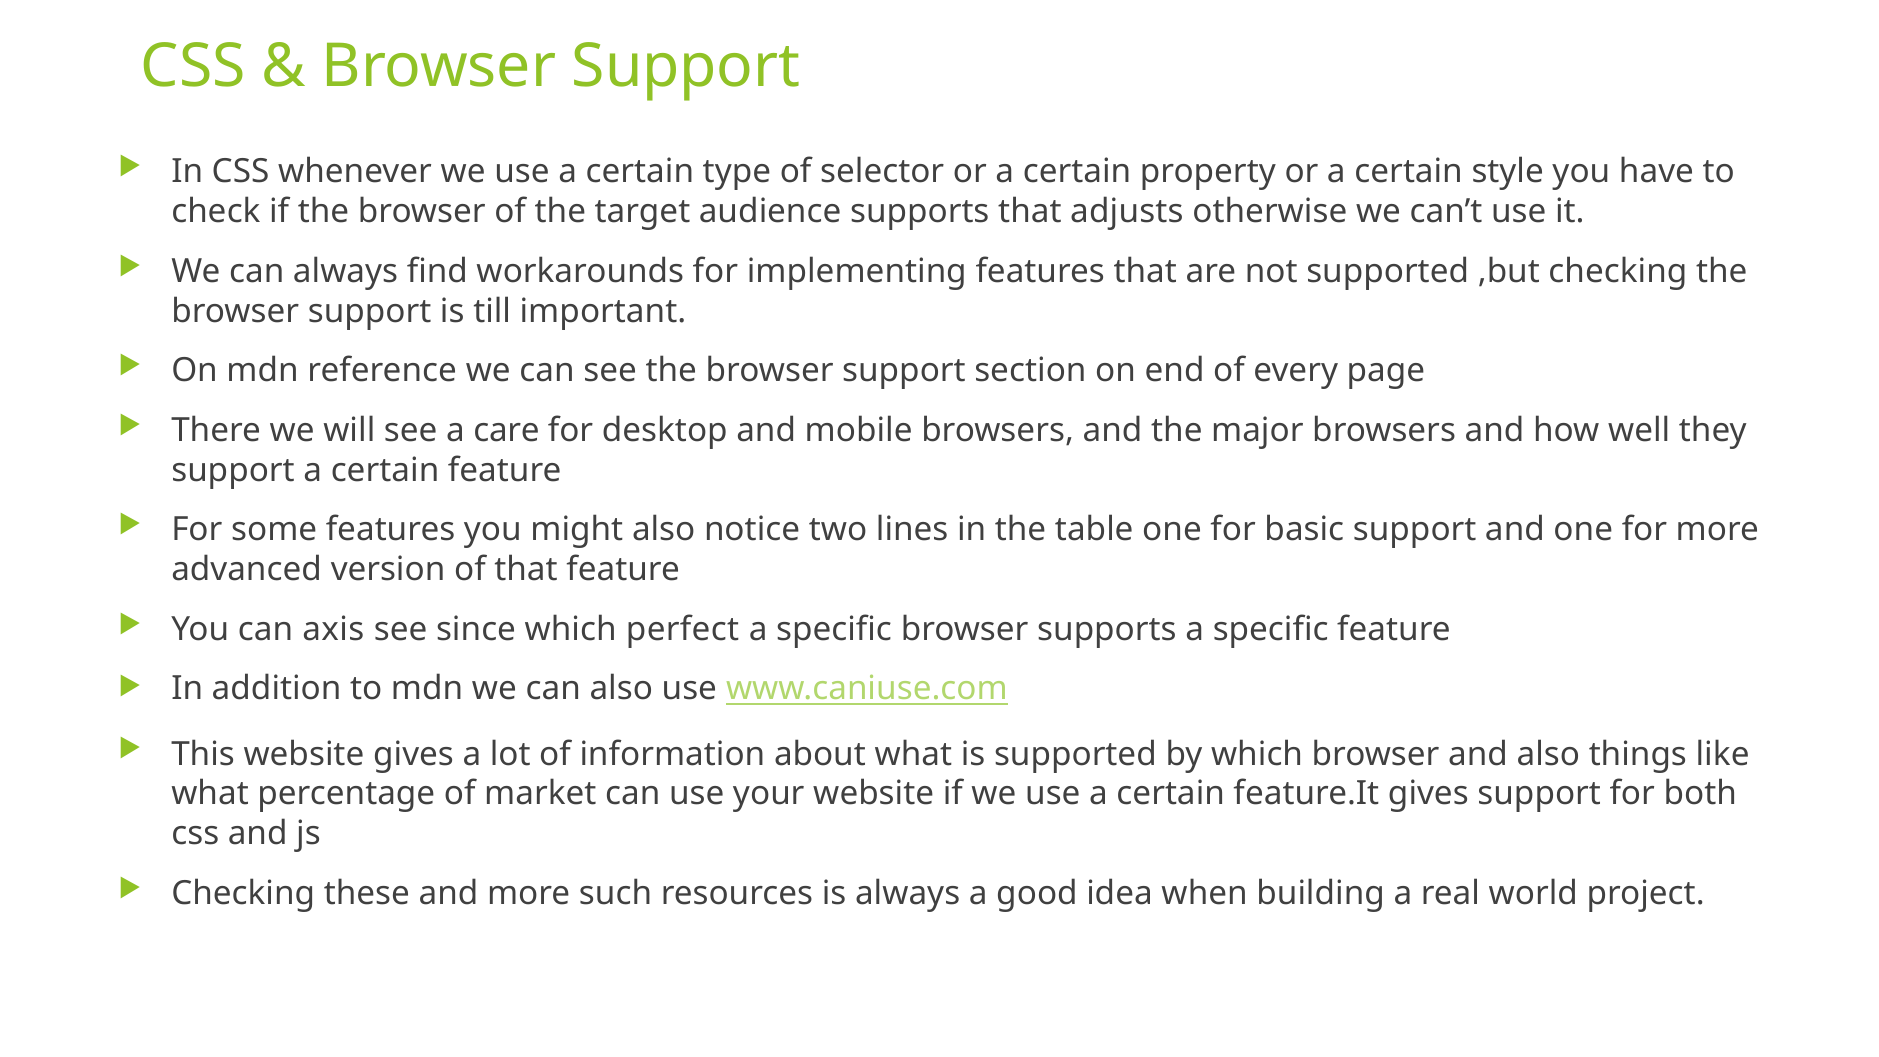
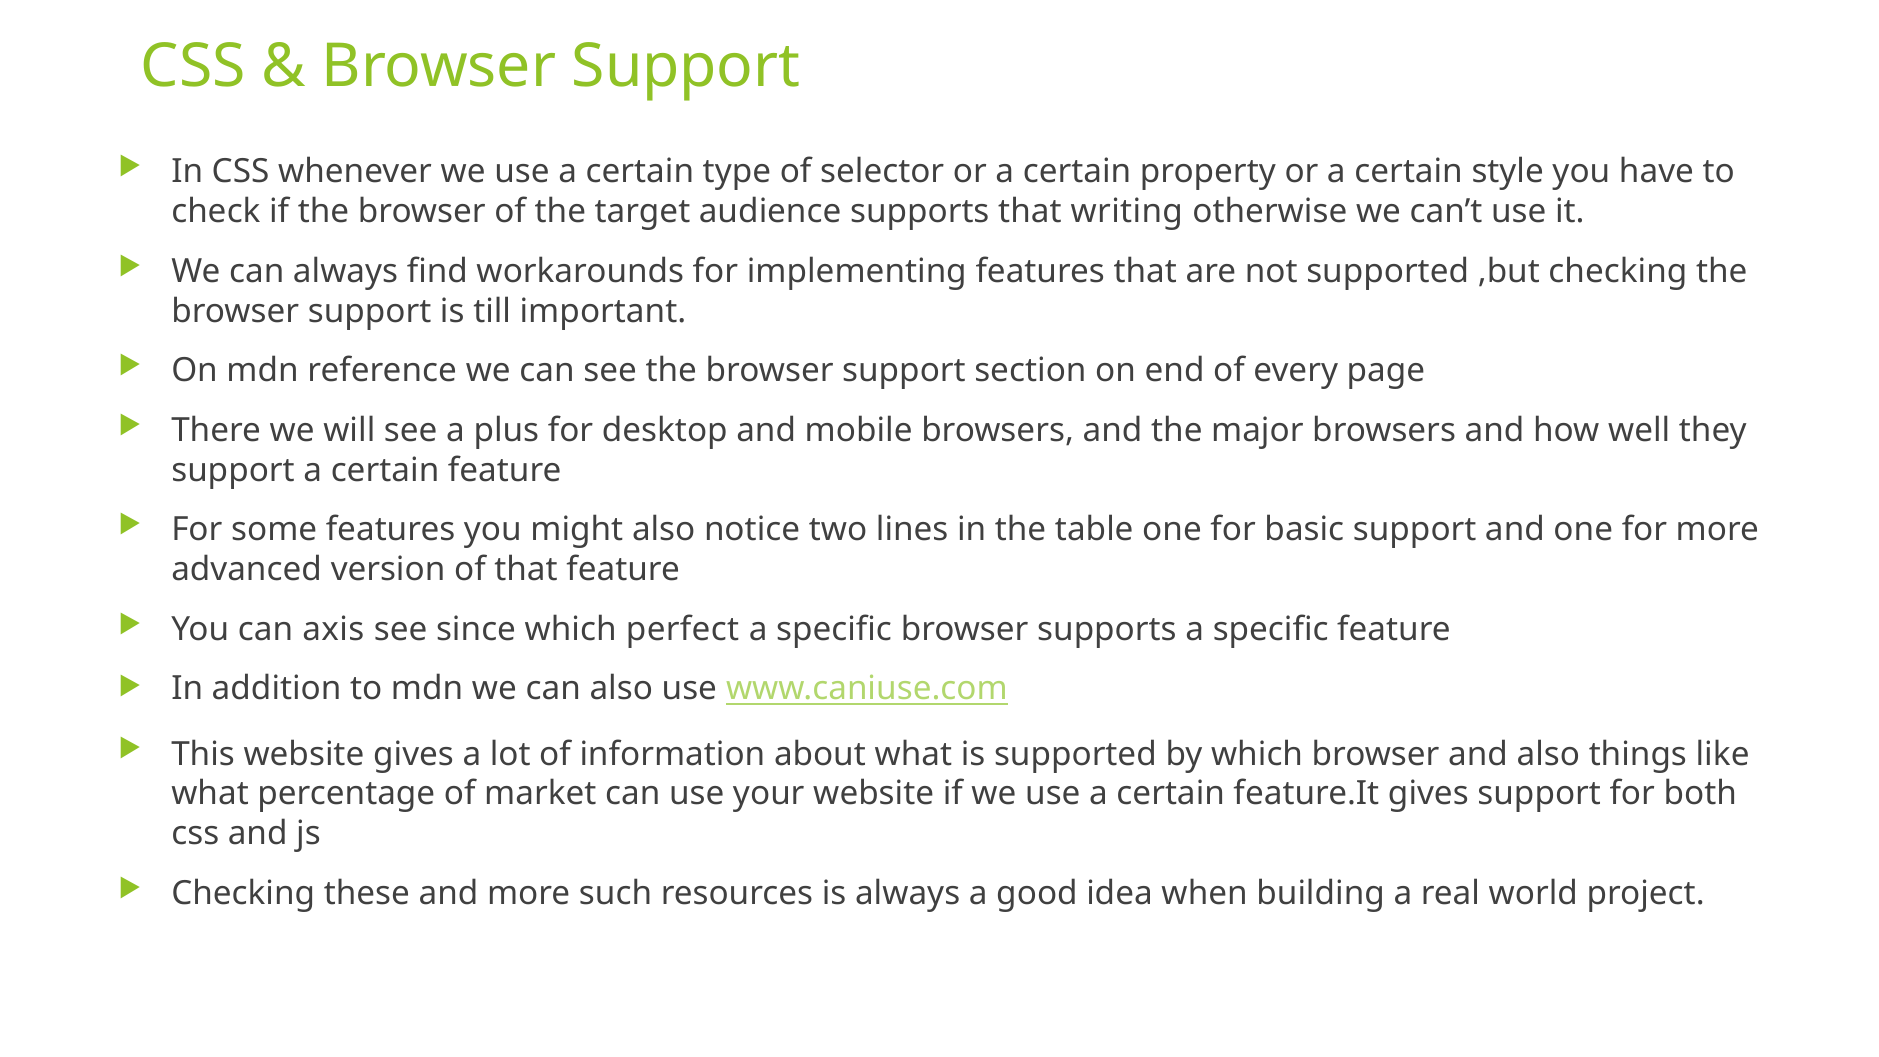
adjusts: adjusts -> writing
care: care -> plus
